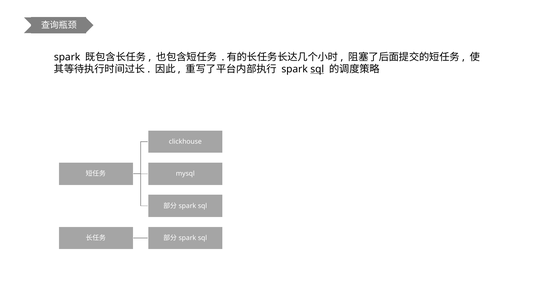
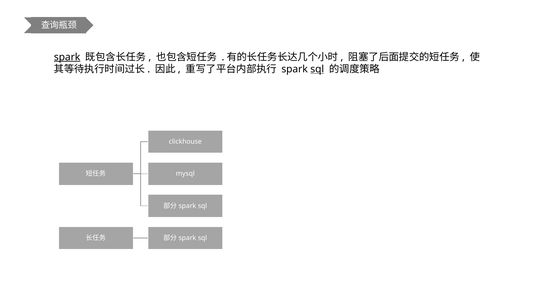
spark at (67, 57) underline: none -> present
